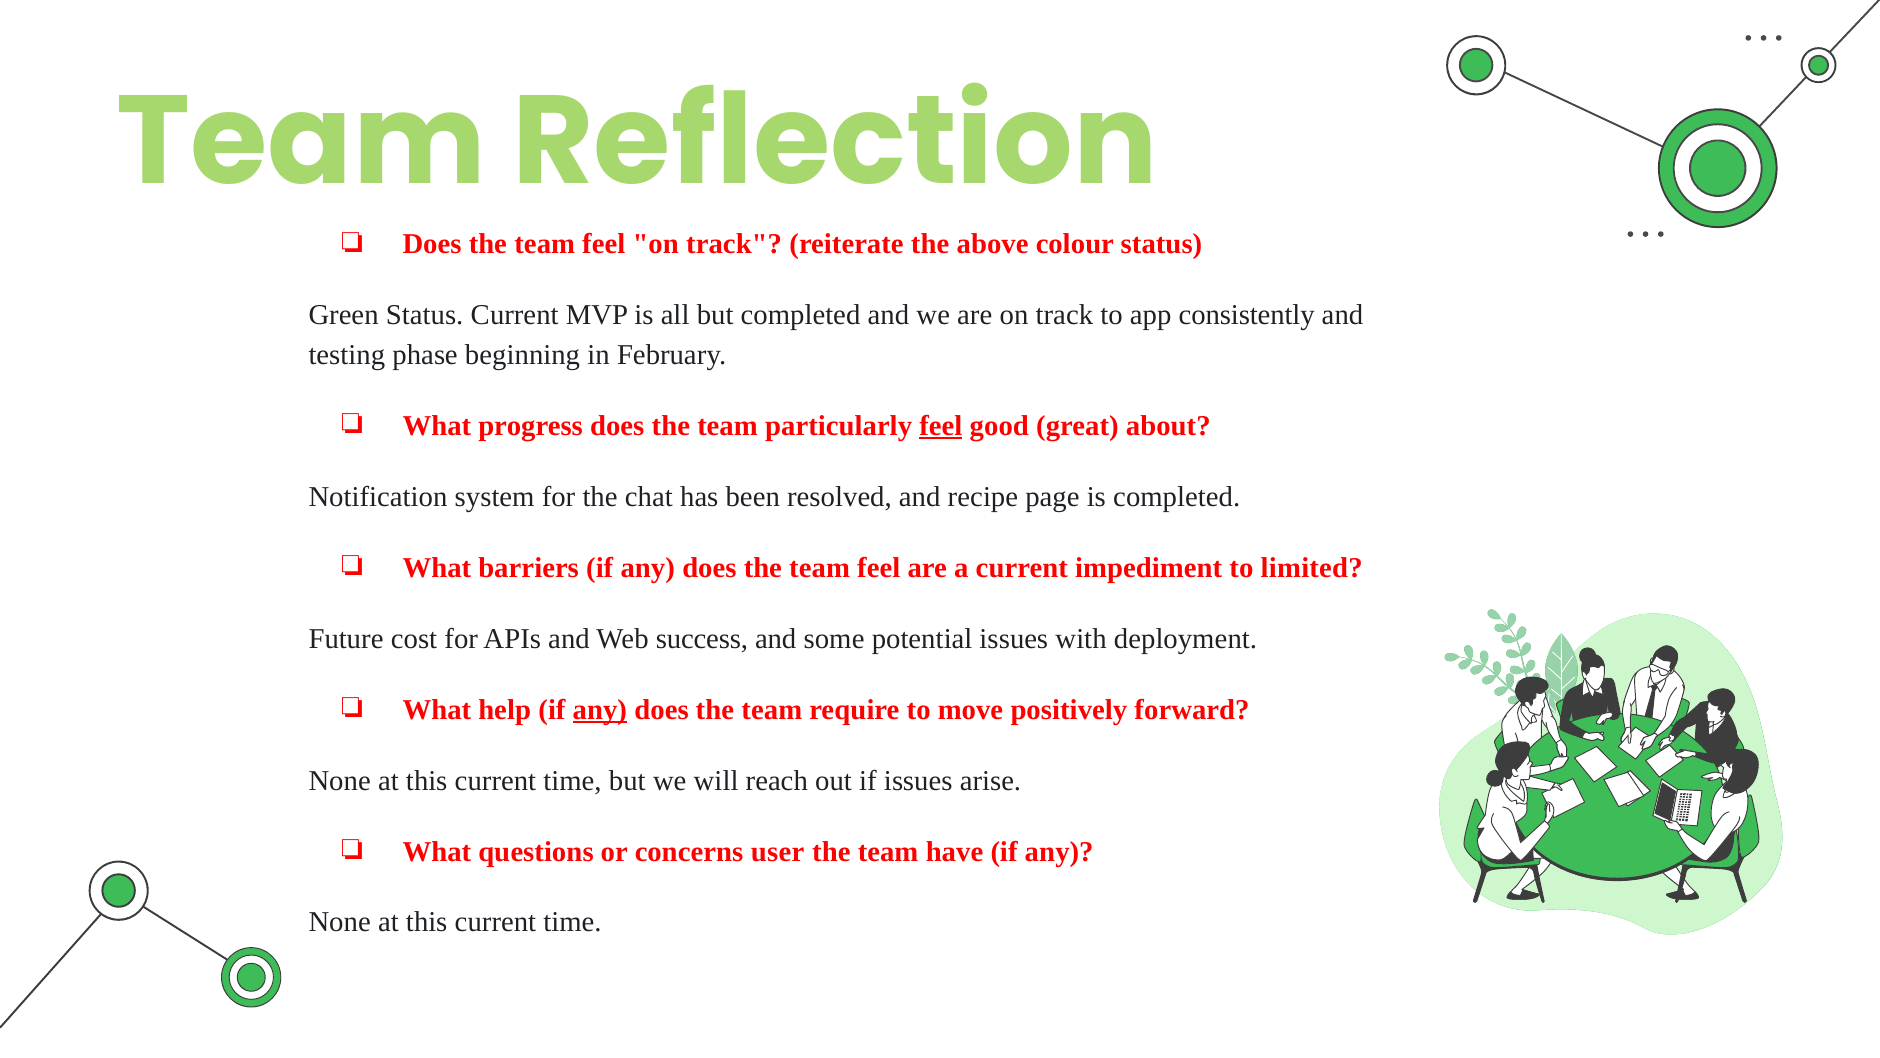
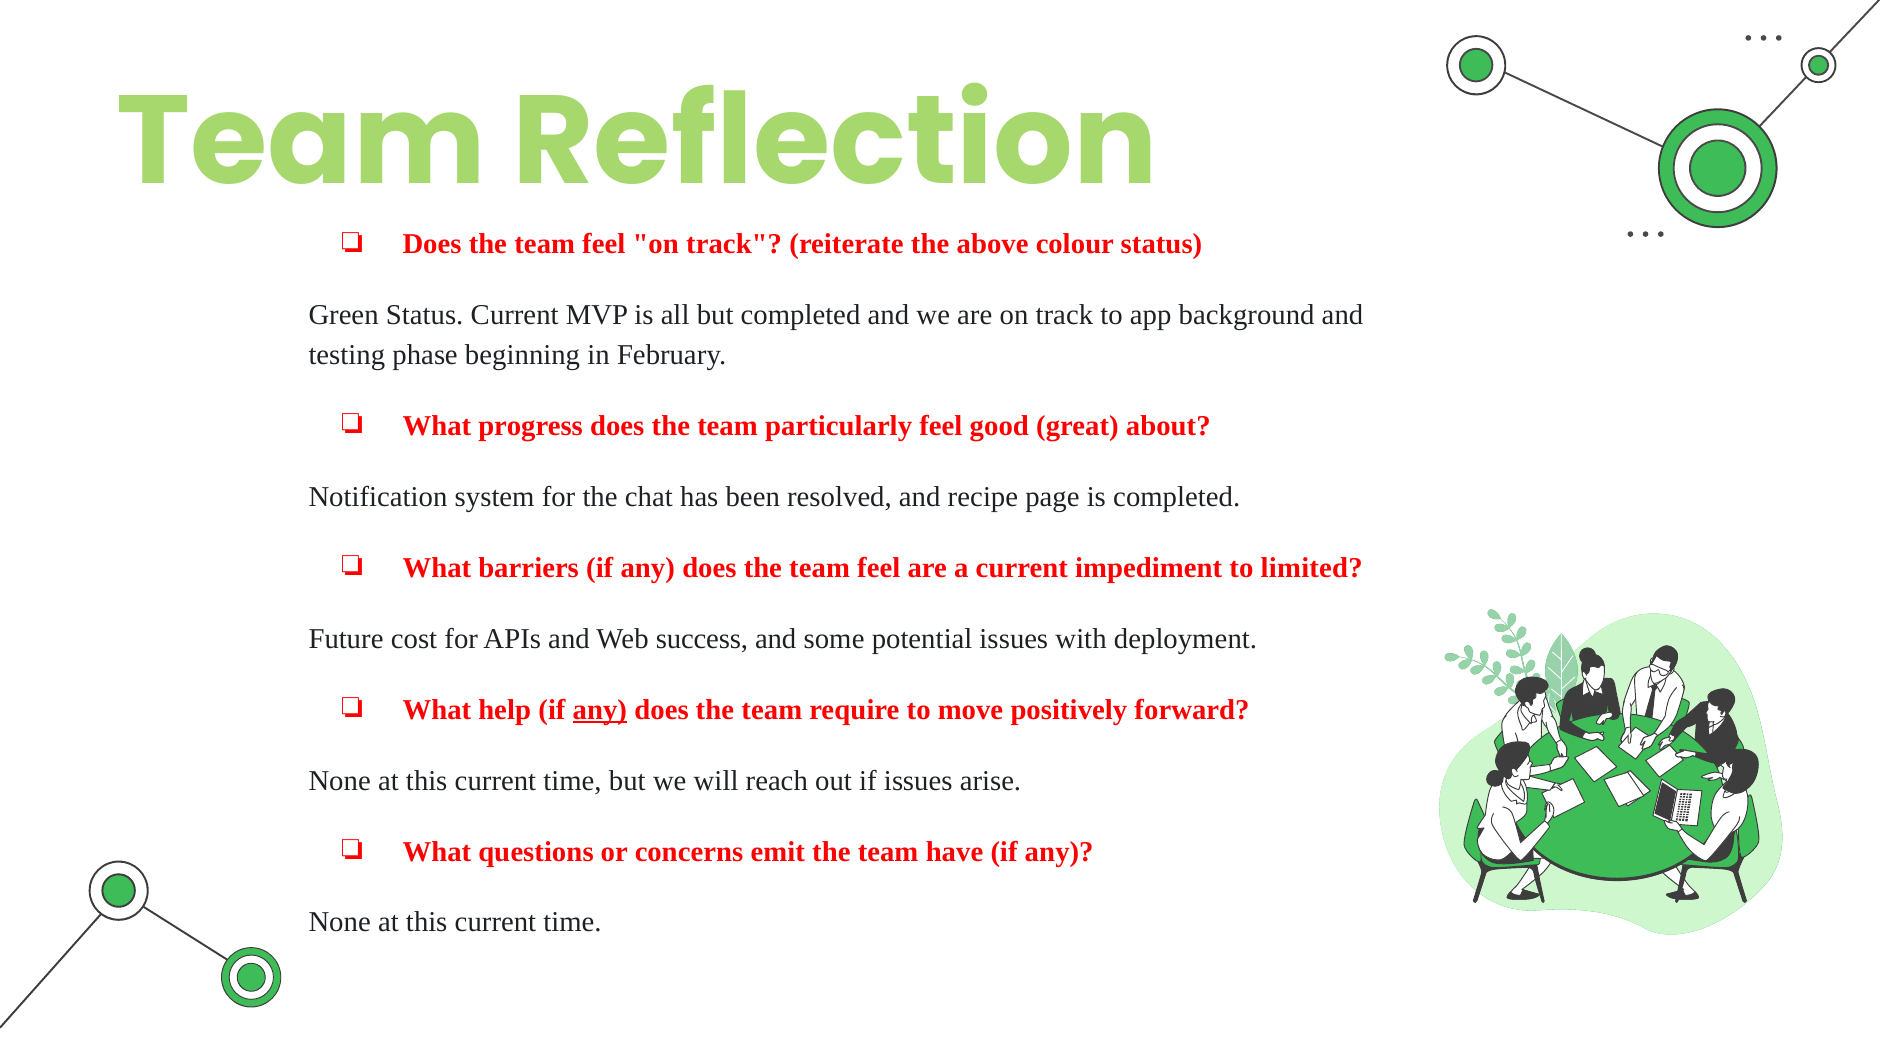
consistently: consistently -> background
feel at (941, 426) underline: present -> none
user: user -> emit
